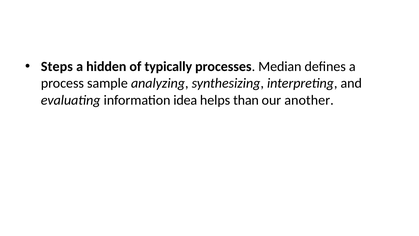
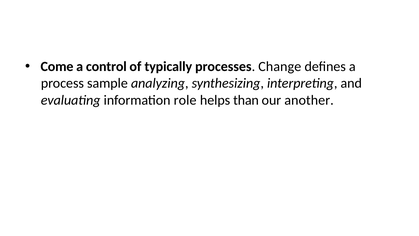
Steps: Steps -> Come
hidden: hidden -> control
Median: Median -> Change
idea: idea -> role
